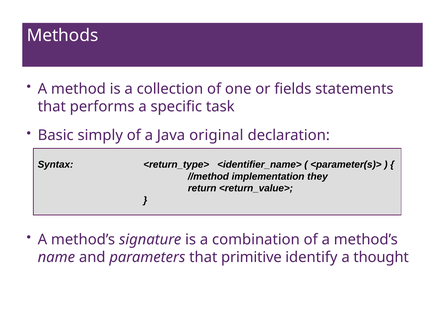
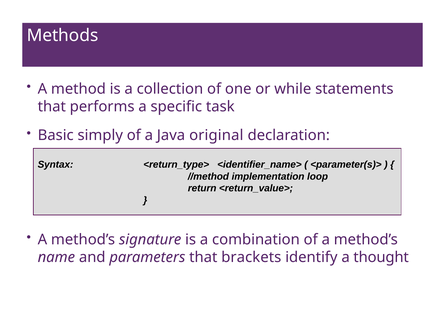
fields: fields -> while
they: they -> loop
primitive: primitive -> brackets
